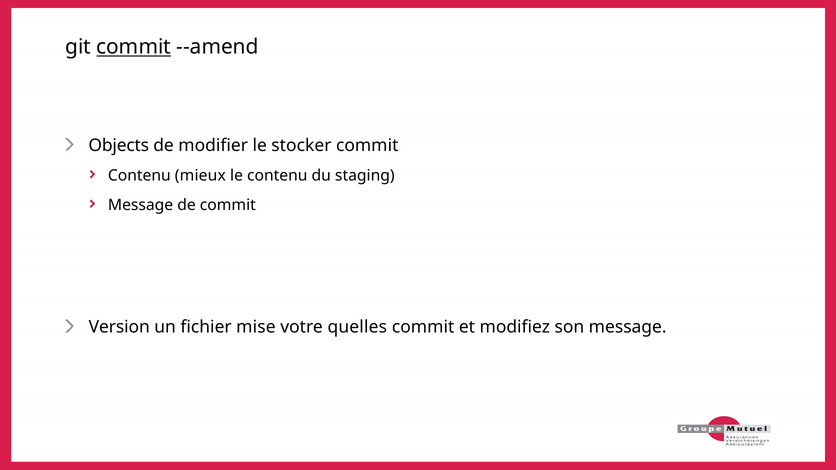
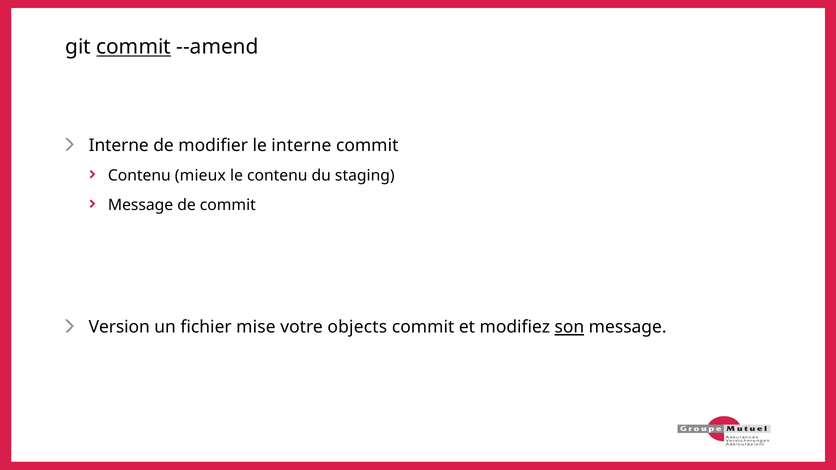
Objects at (119, 145): Objects -> Interne
le stocker: stocker -> interne
quelles: quelles -> objects
son underline: none -> present
